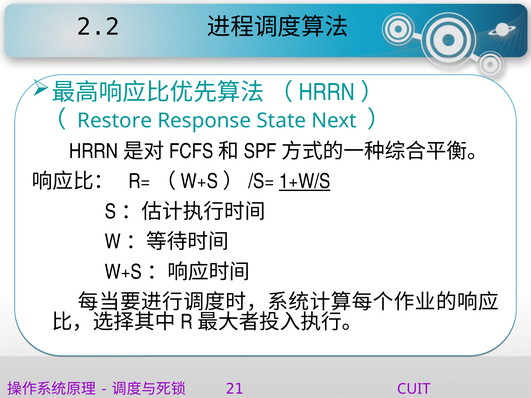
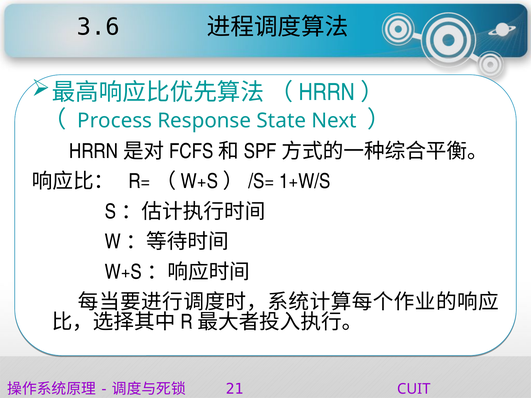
2.2: 2.2 -> 3.6
Restore: Restore -> Process
1+W/S underline: present -> none
